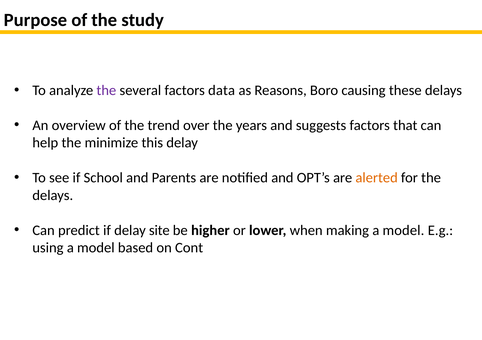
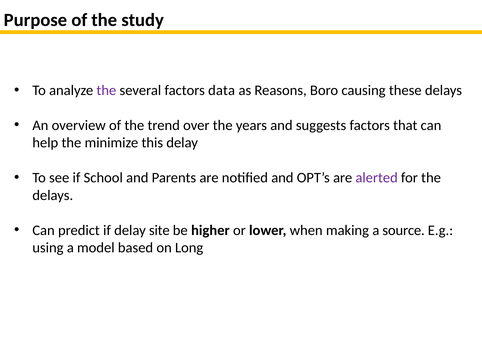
alerted colour: orange -> purple
making a model: model -> source
Cont: Cont -> Long
